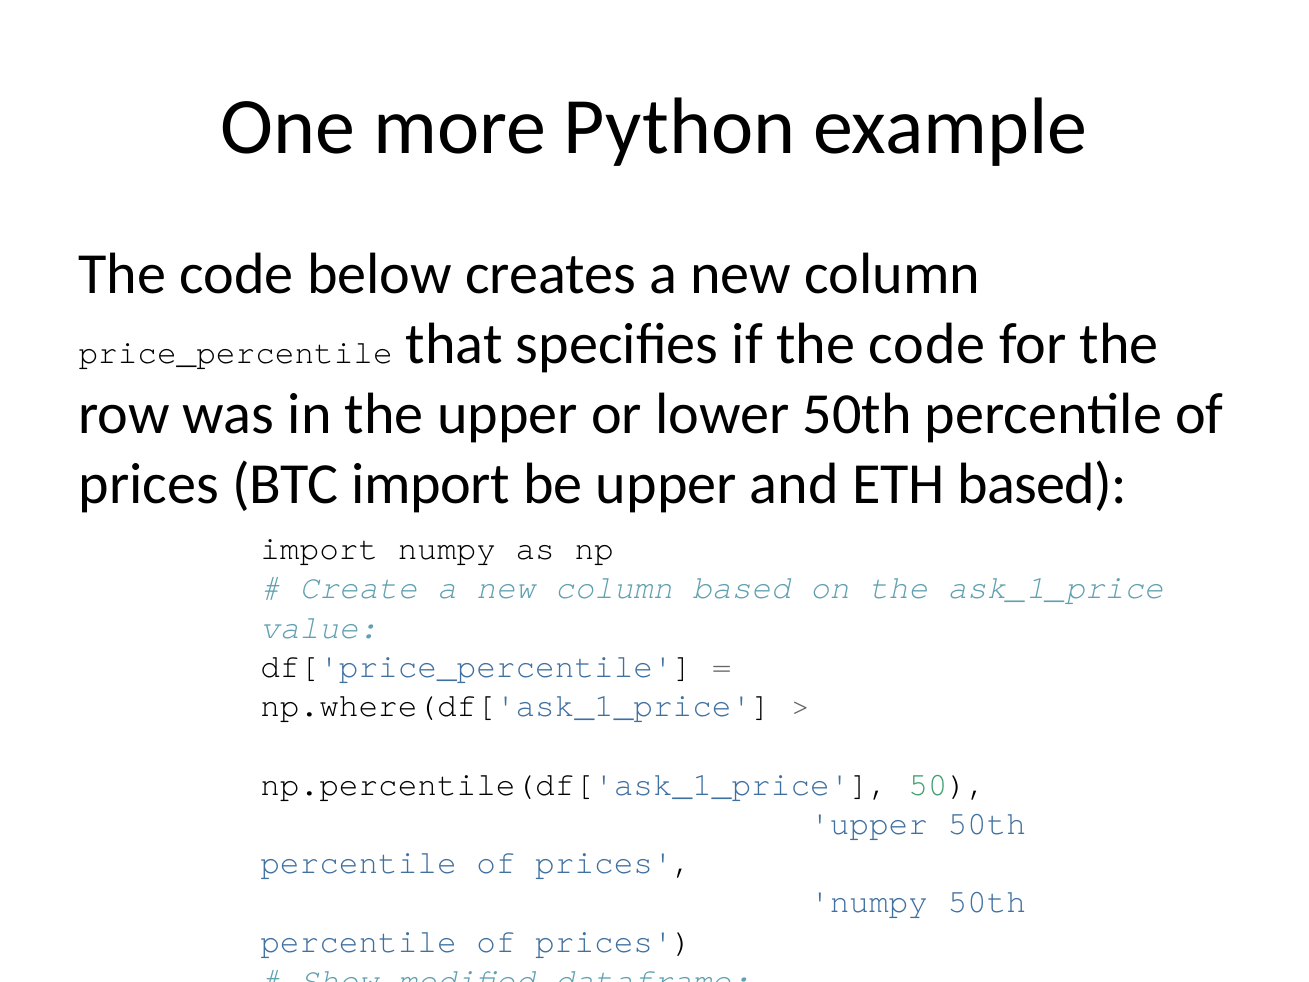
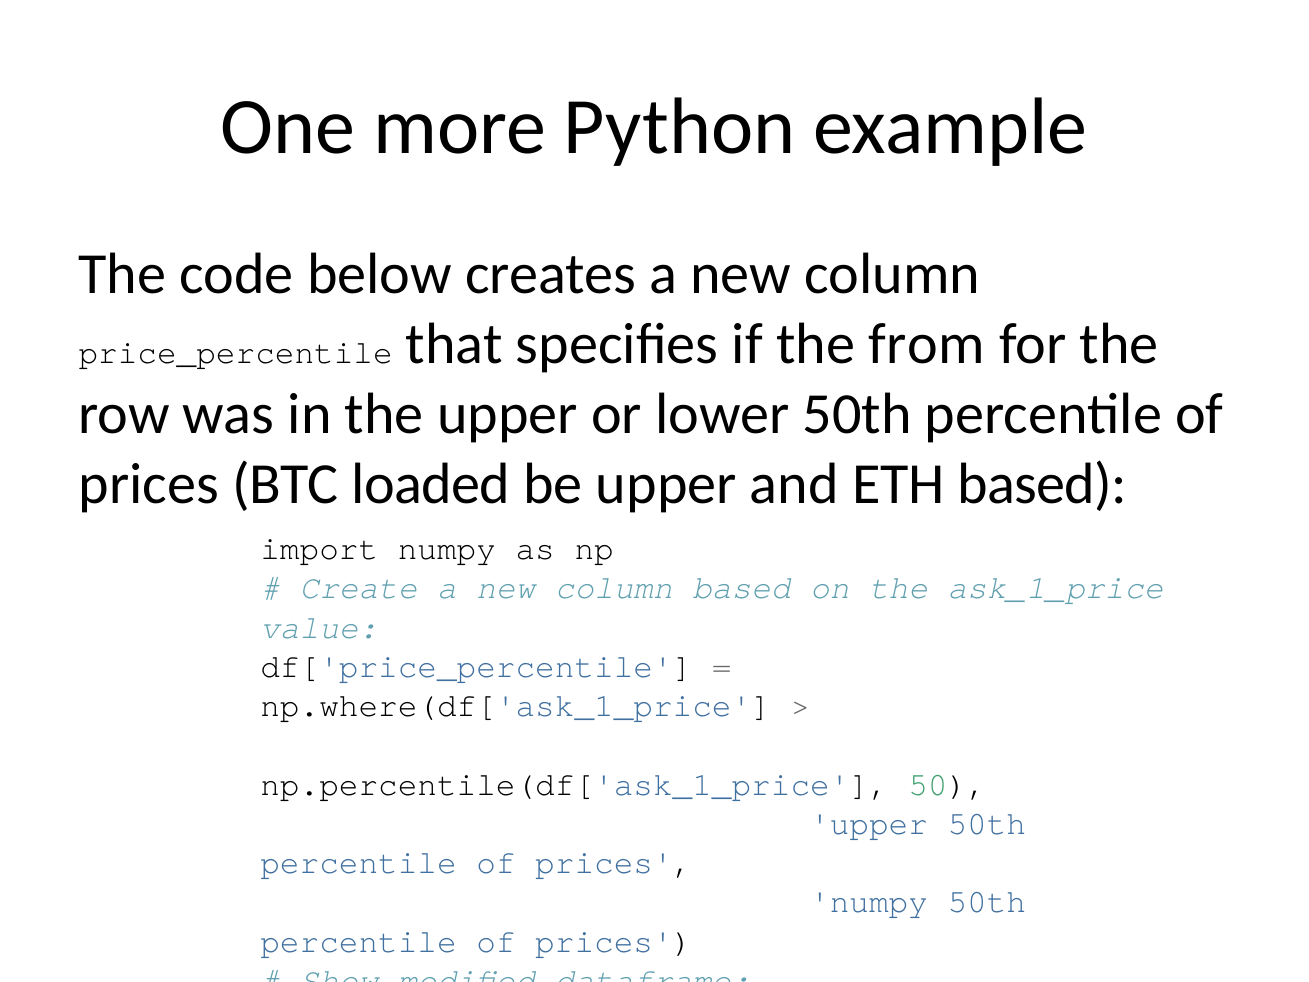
if the code: code -> from
BTC import: import -> loaded
